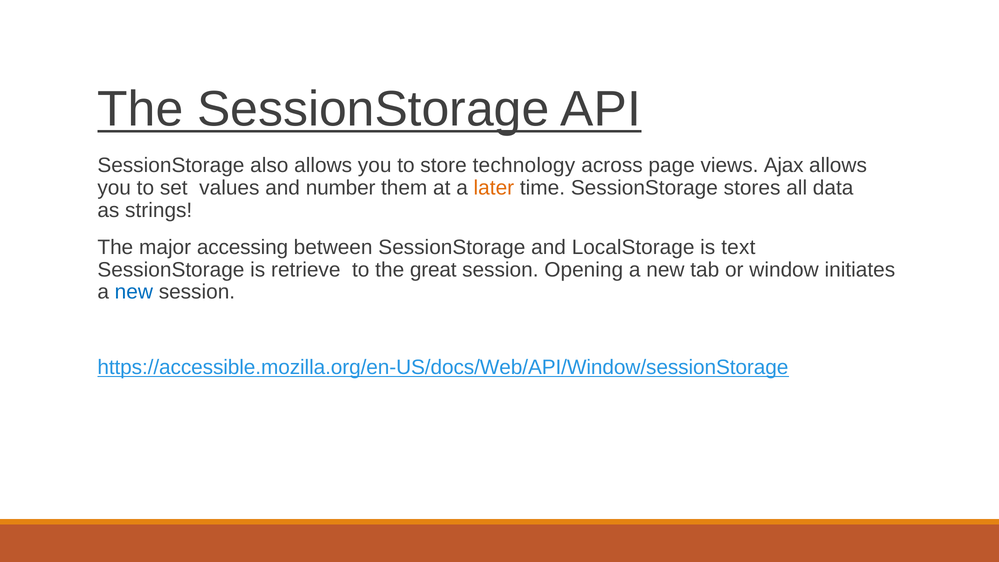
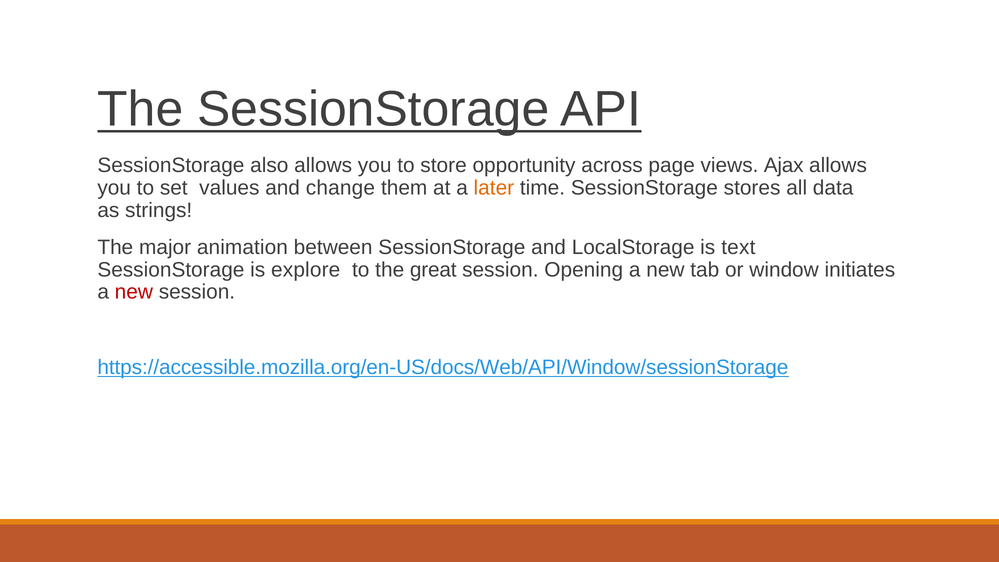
technology: technology -> opportunity
number: number -> change
accessing: accessing -> animation
retrieve: retrieve -> explore
new at (134, 292) colour: blue -> red
